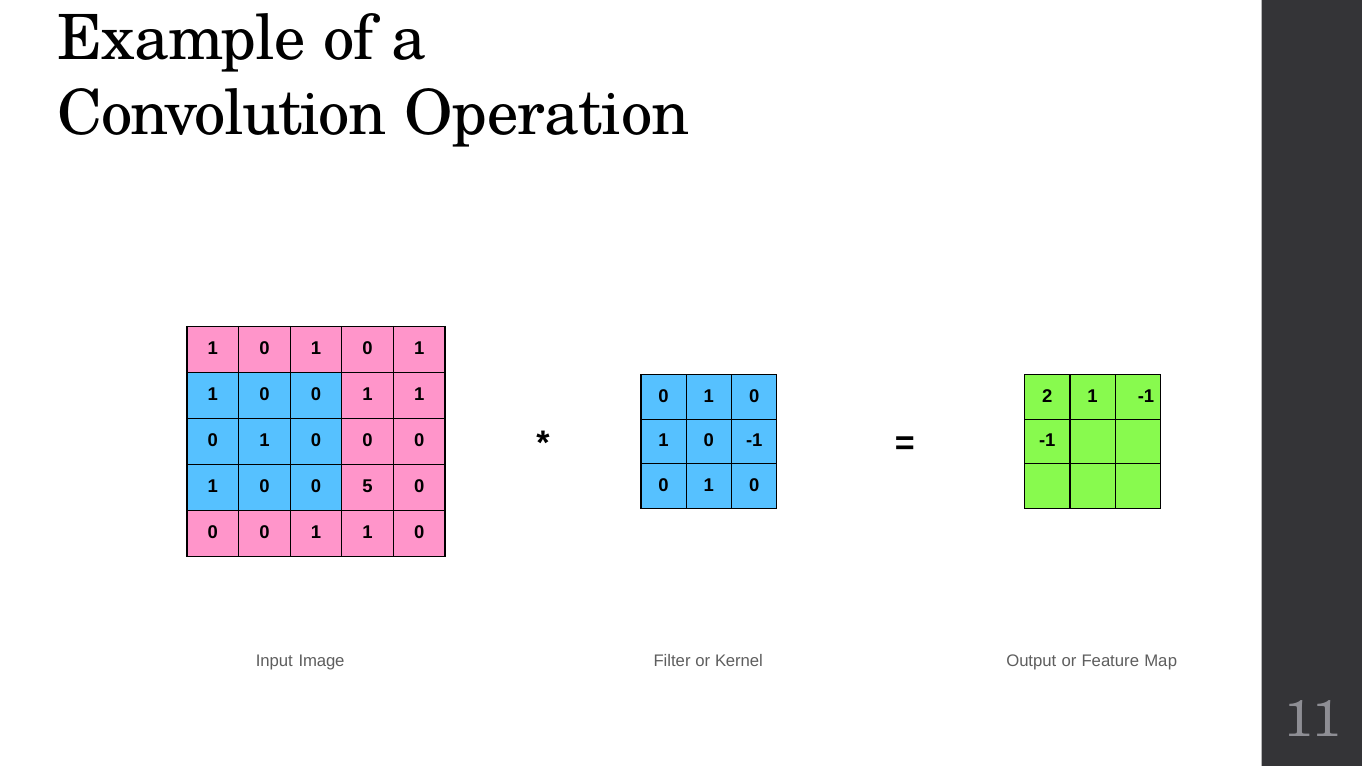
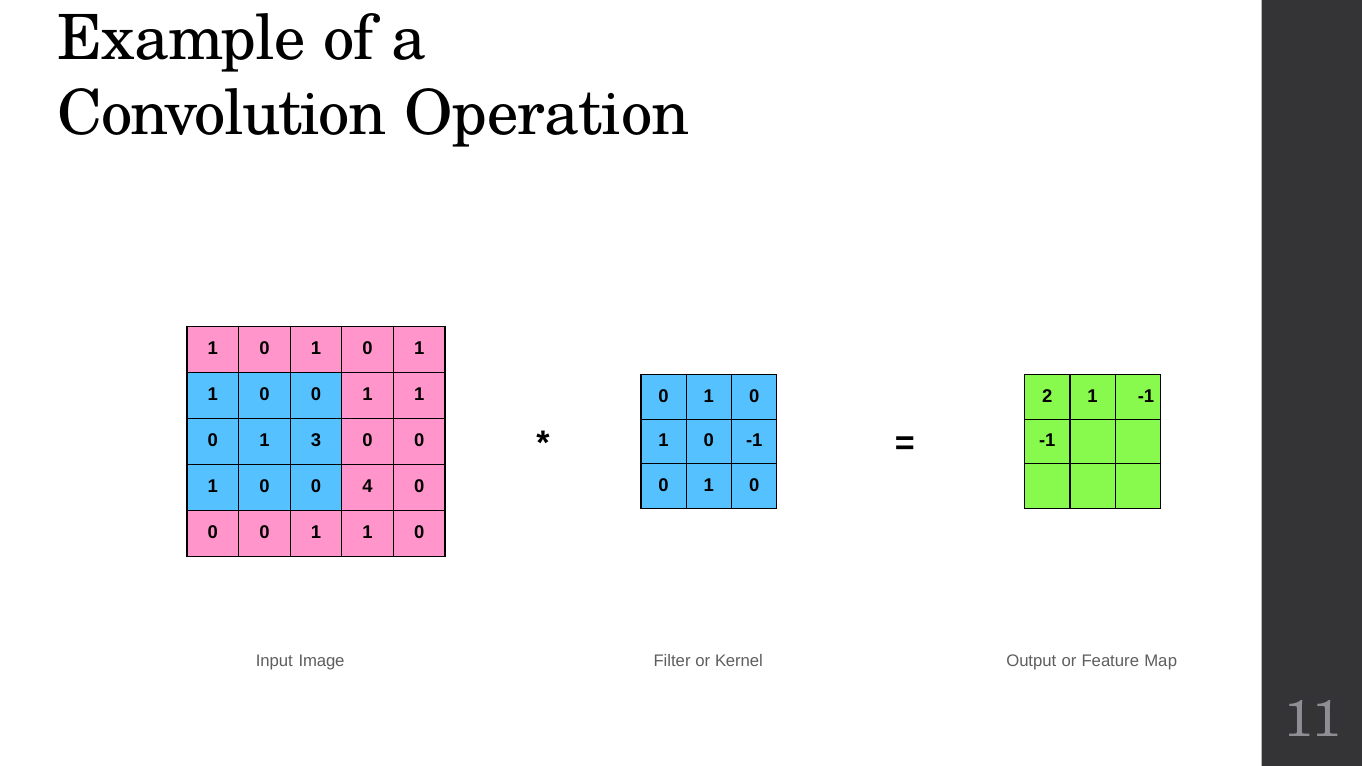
0 at (316, 440): 0 -> 3
5: 5 -> 4
